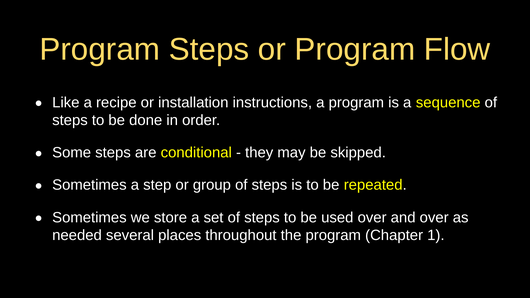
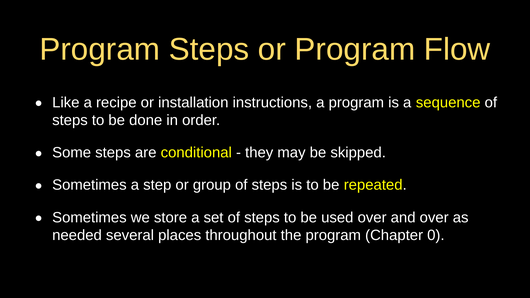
1: 1 -> 0
